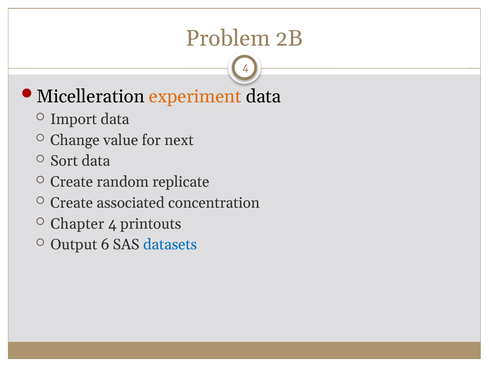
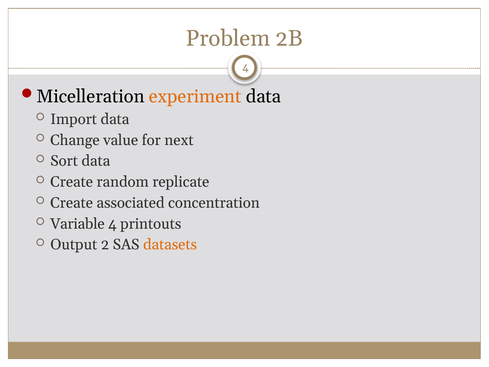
Chapter: Chapter -> Variable
6: 6 -> 2
datasets colour: blue -> orange
